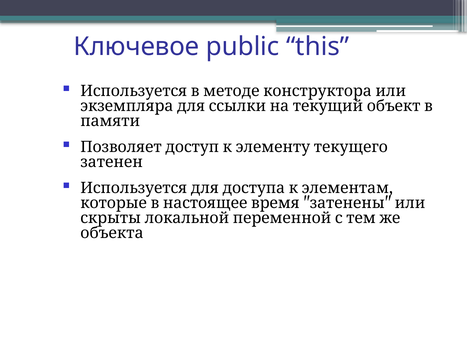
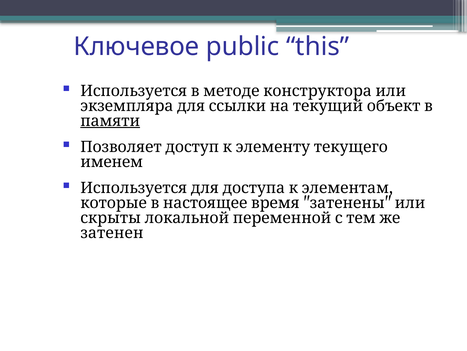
памяти underline: none -> present
затенен: затенен -> именем
объекта: объекта -> затенен
